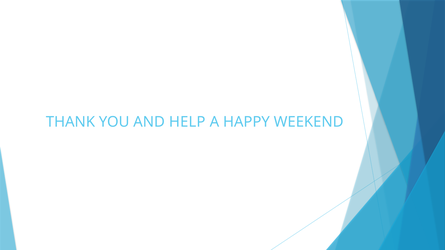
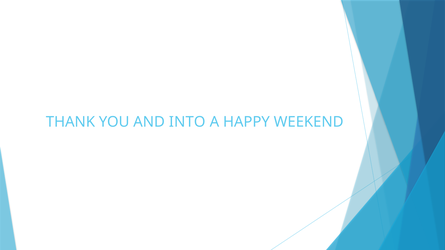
HELP: HELP -> INTO
